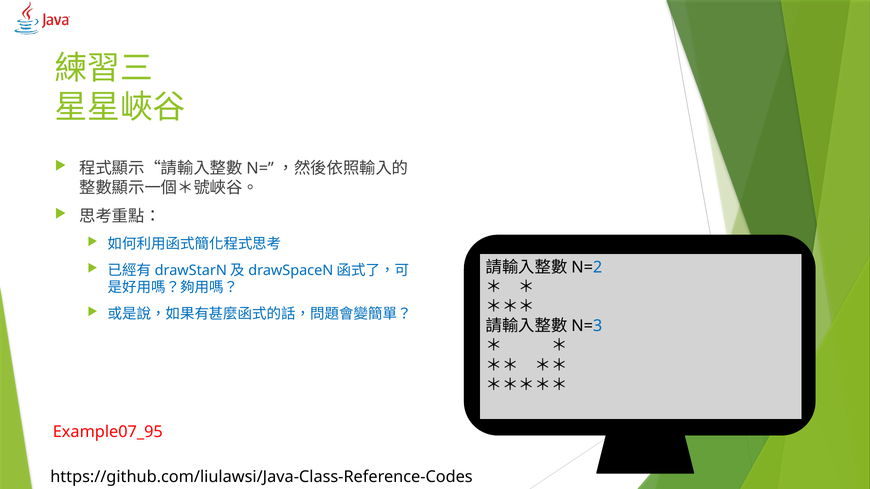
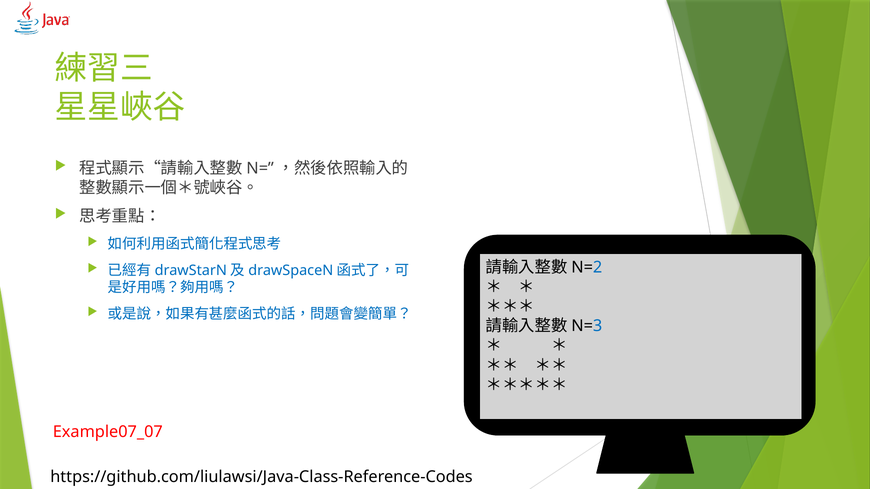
Example07_95: Example07_95 -> Example07_07
